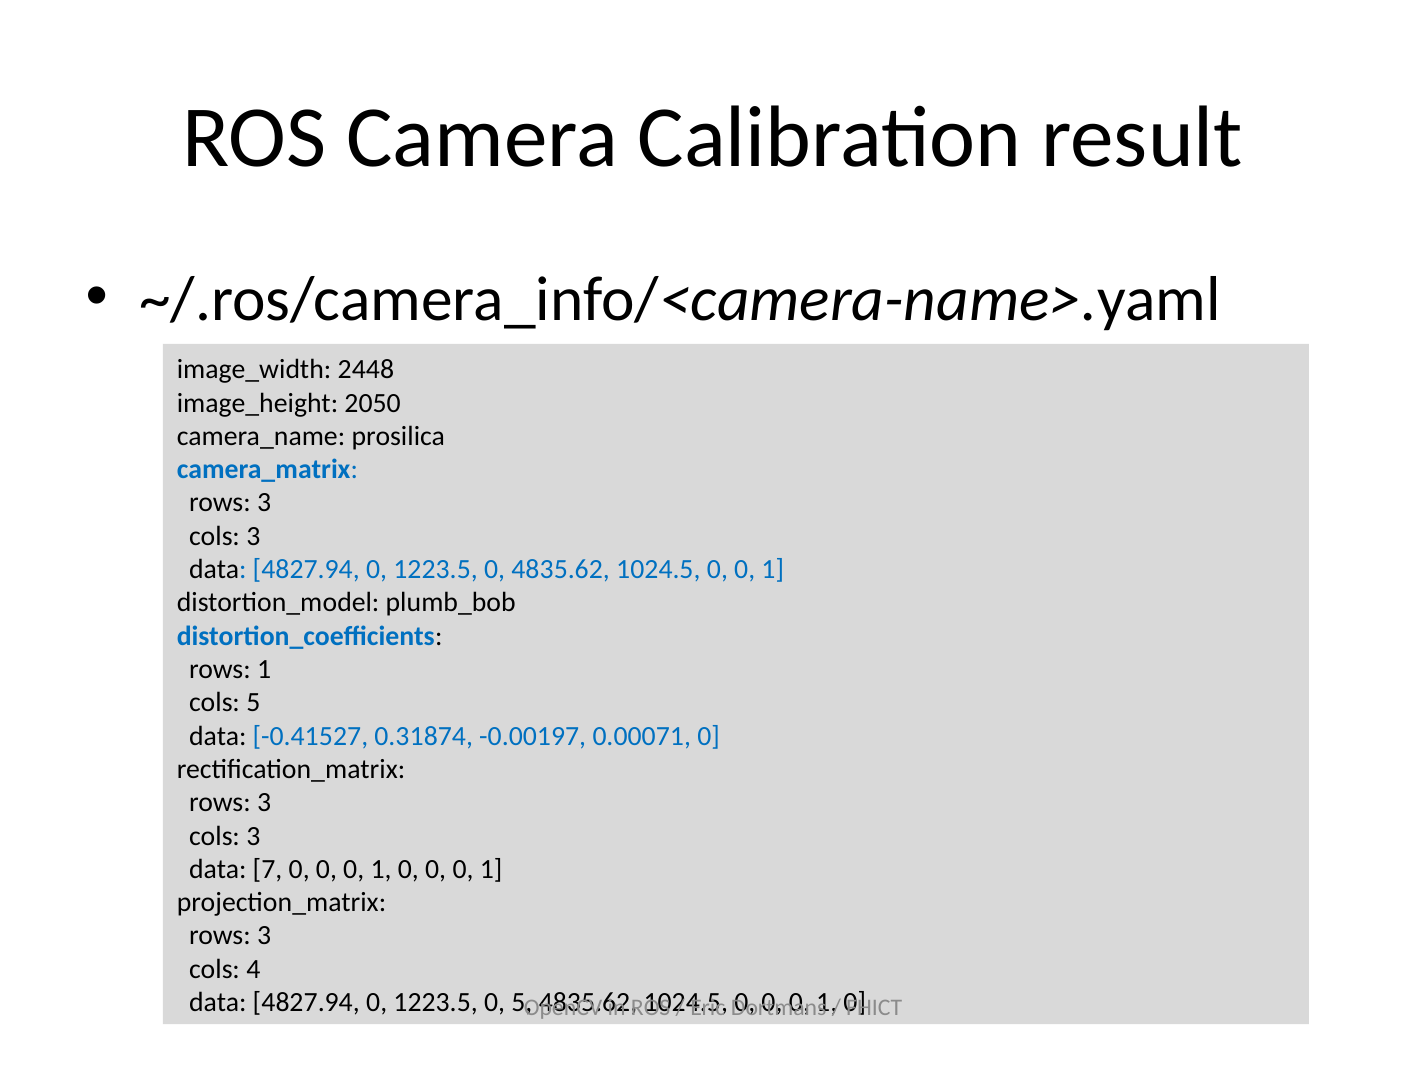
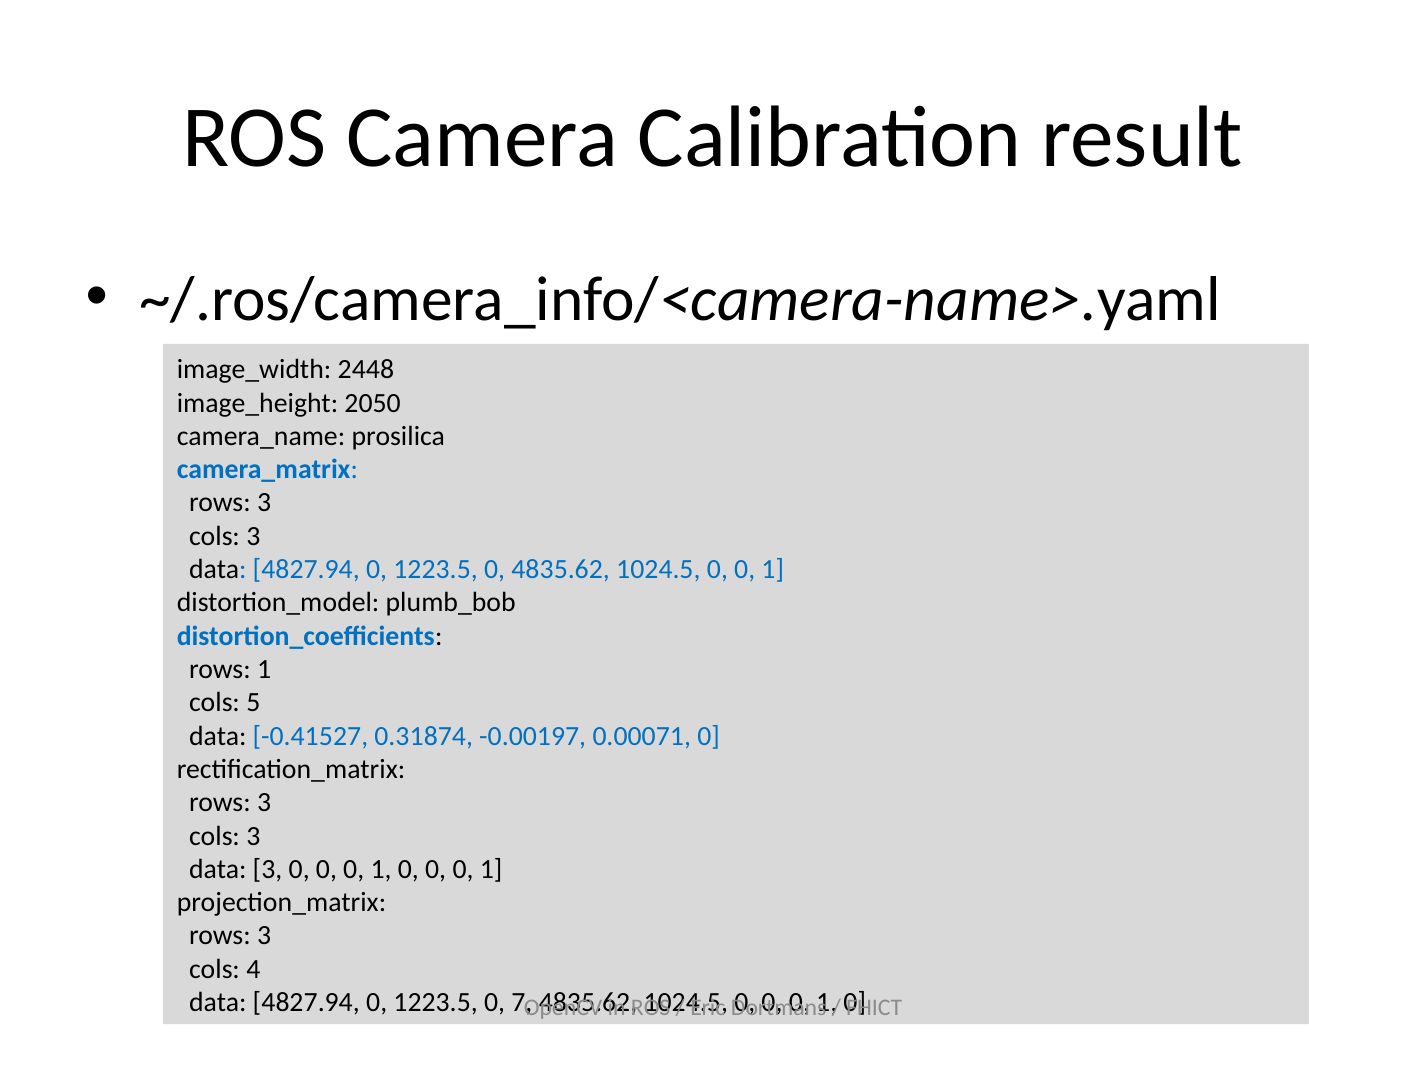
data 7: 7 -> 3
0 5: 5 -> 7
